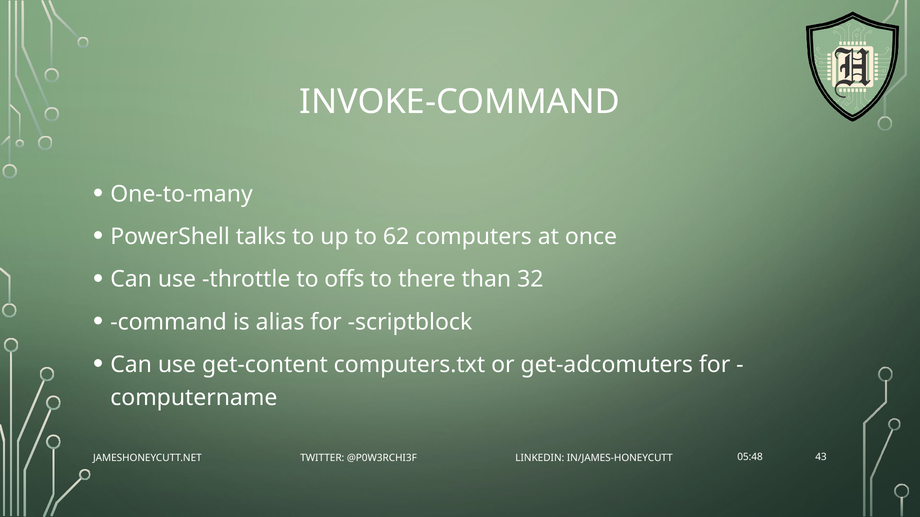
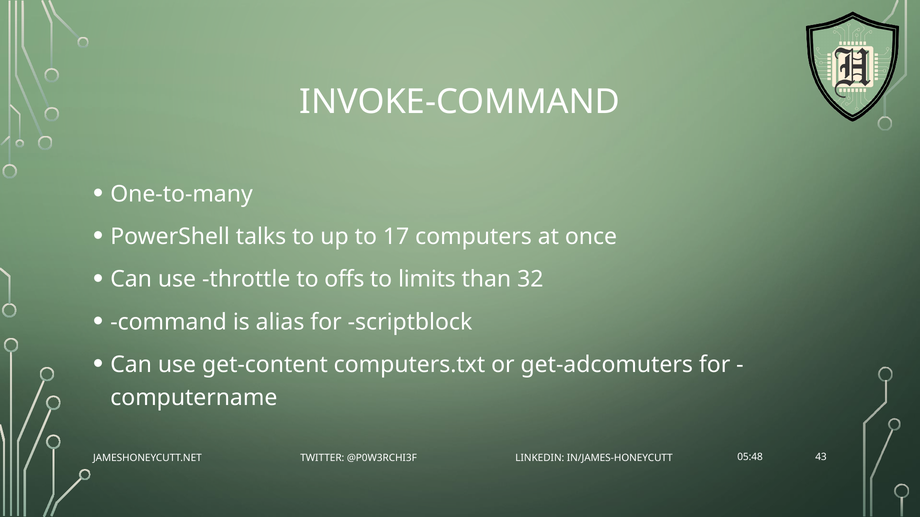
62: 62 -> 17
there: there -> limits
